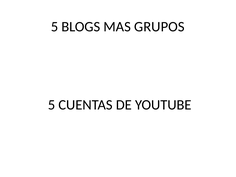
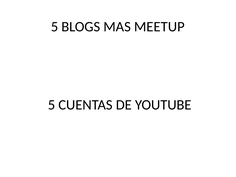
GRUPOS: GRUPOS -> MEETUP
